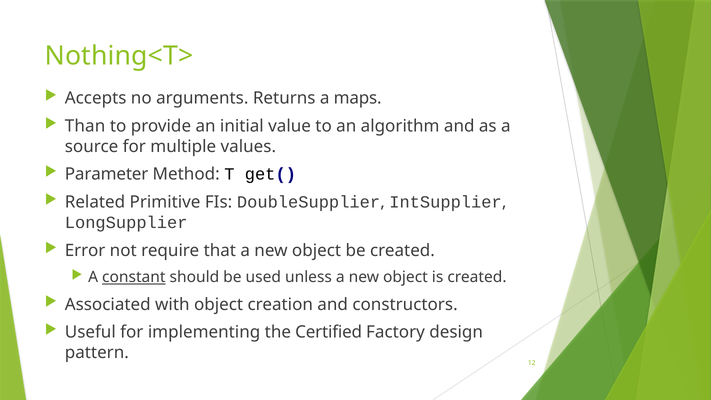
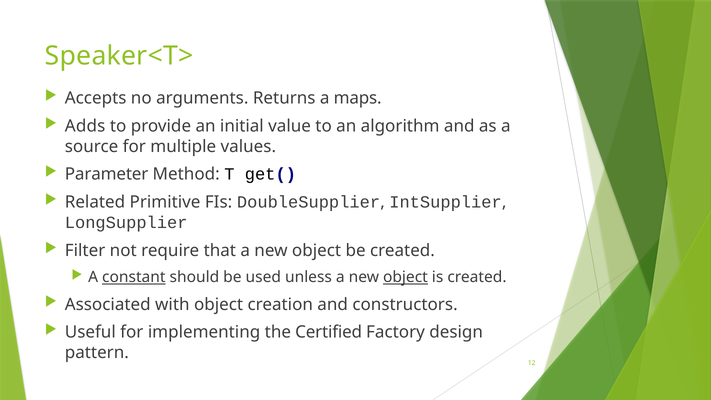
Nothing<T>: Nothing<T> -> Speaker<T>
Than: Than -> Adds
Error: Error -> Filter
object at (405, 277) underline: none -> present
